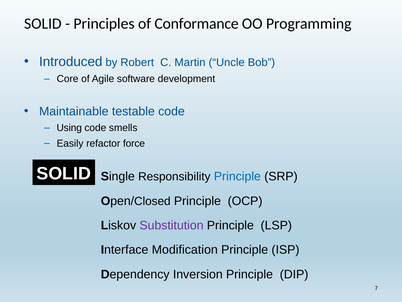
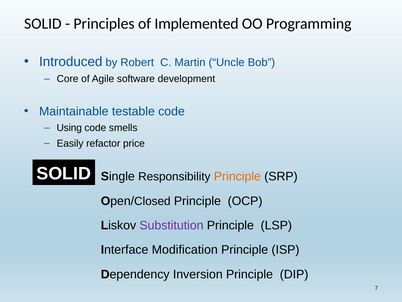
Conformance: Conformance -> Implemented
force: force -> price
Principle at (237, 176) colour: blue -> orange
